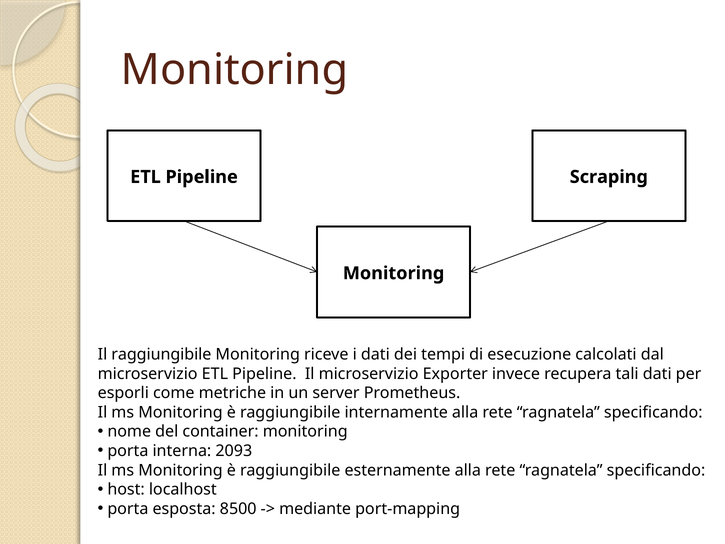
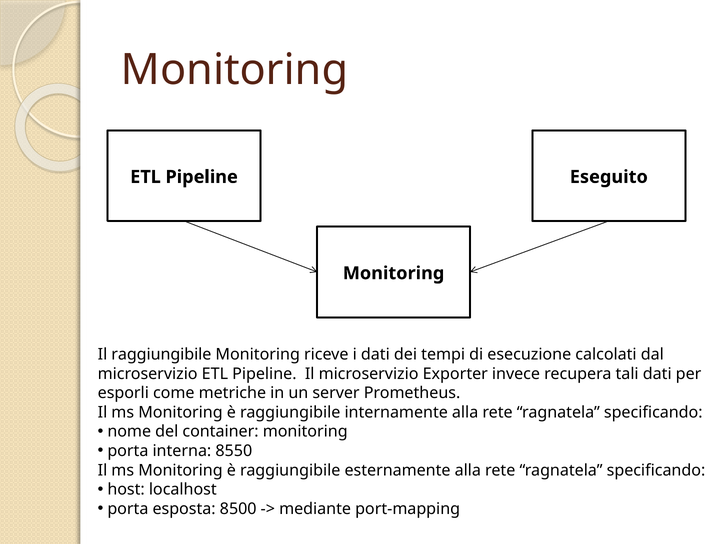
Scraping: Scraping -> Eseguito
2093: 2093 -> 8550
